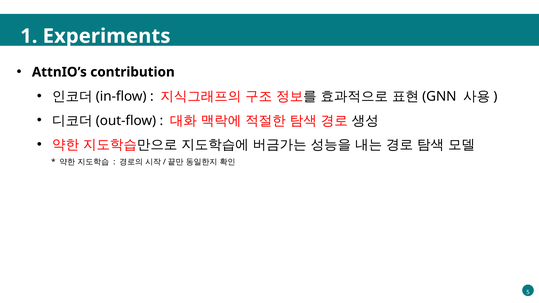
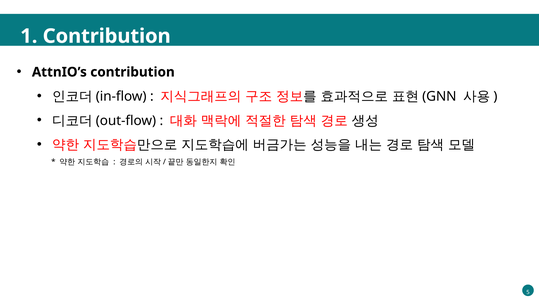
1 Experiments: Experiments -> Contribution
